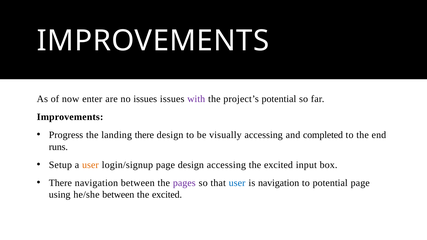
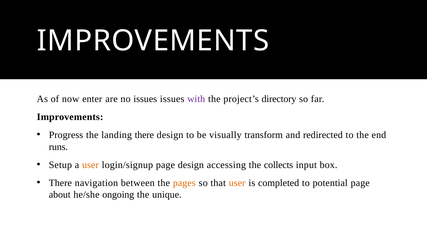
project’s potential: potential -> directory
visually accessing: accessing -> transform
completed: completed -> redirected
accessing the excited: excited -> collects
pages colour: purple -> orange
user at (237, 183) colour: blue -> orange
is navigation: navigation -> completed
using: using -> about
he/she between: between -> ongoing
excited at (167, 195): excited -> unique
